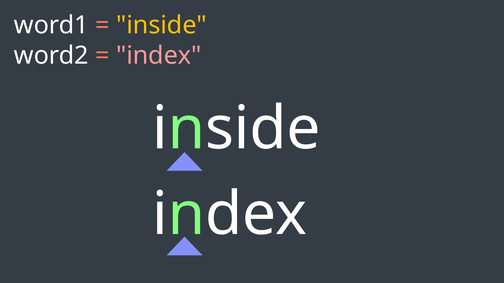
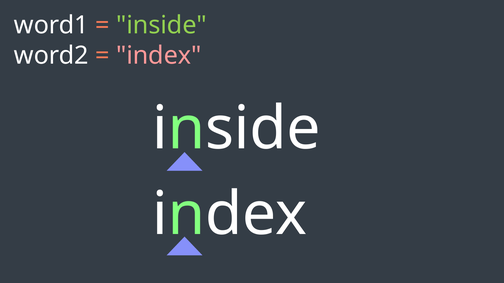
inside at (162, 25) colour: yellow -> light green
